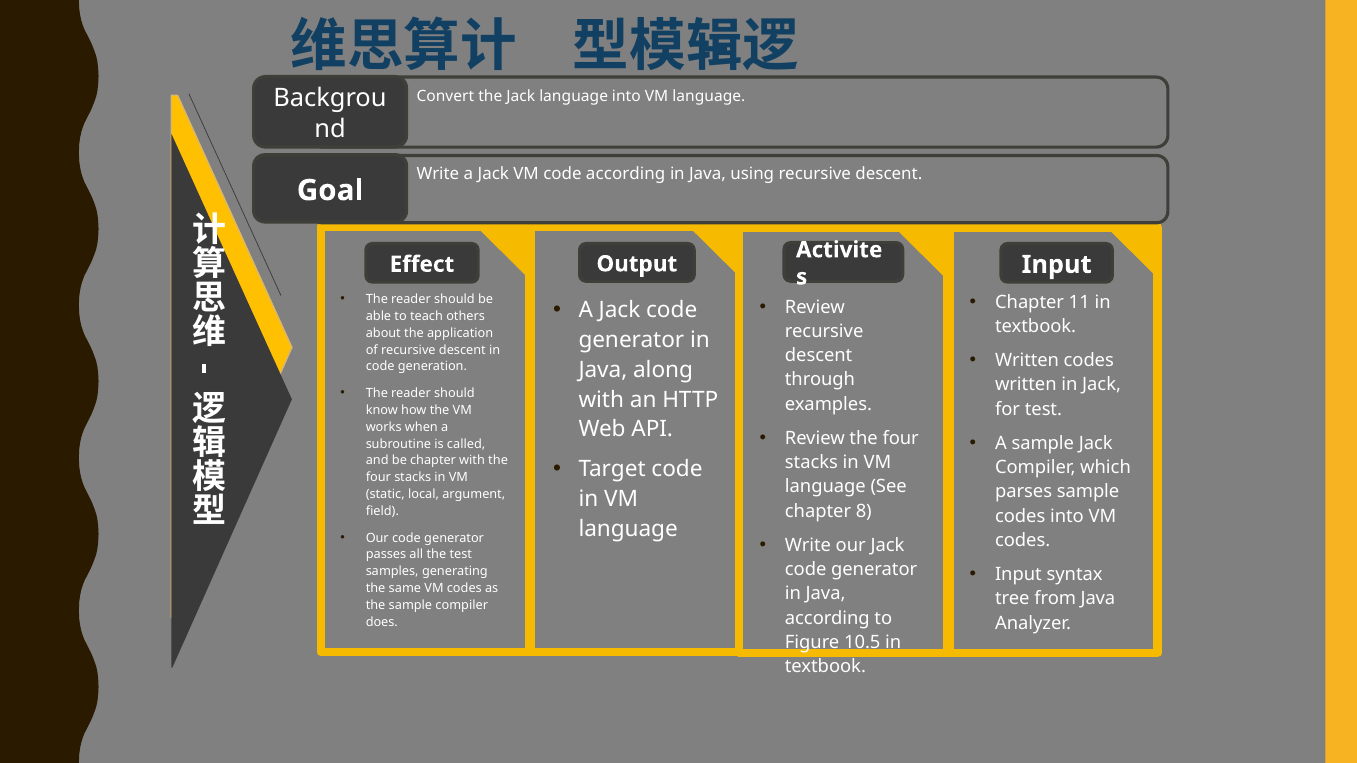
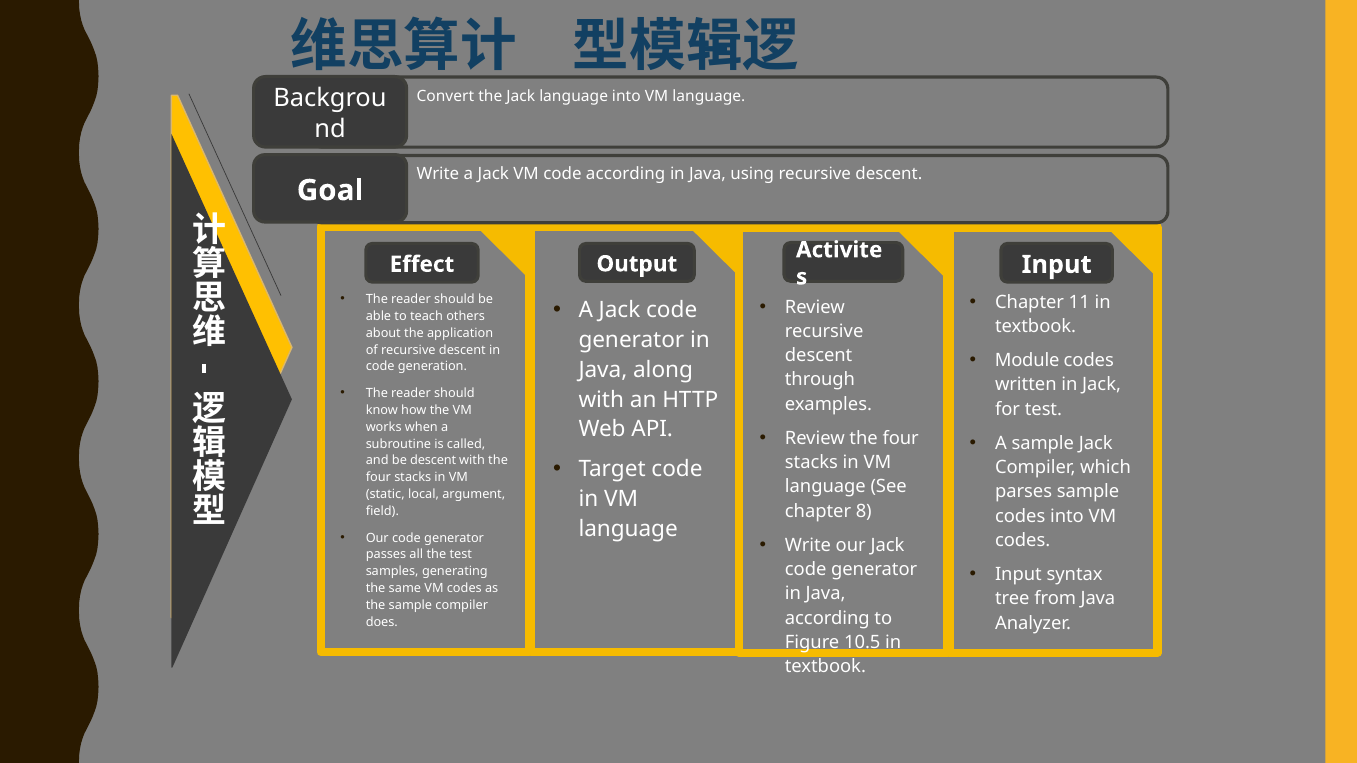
Written at (1027, 361): Written -> Module
be chapter: chapter -> descent
